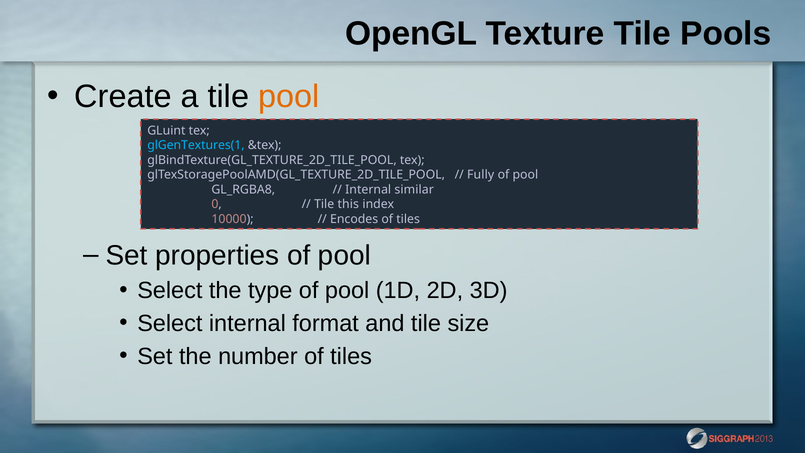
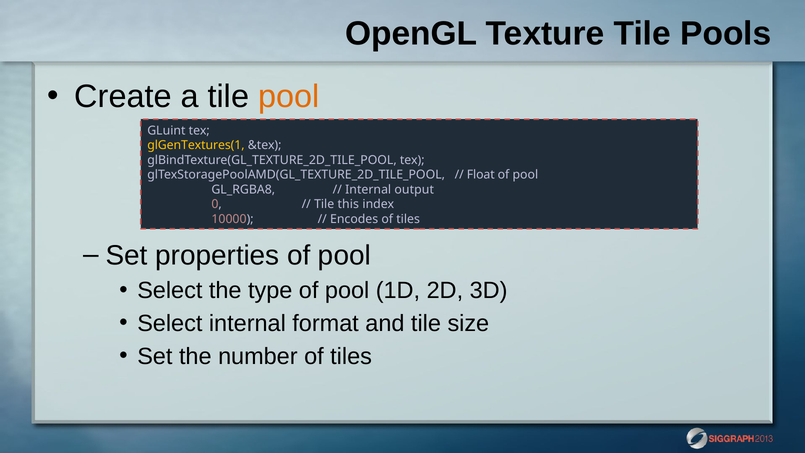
glGenTextures(1 colour: light blue -> yellow
Fully: Fully -> Float
similar: similar -> output
